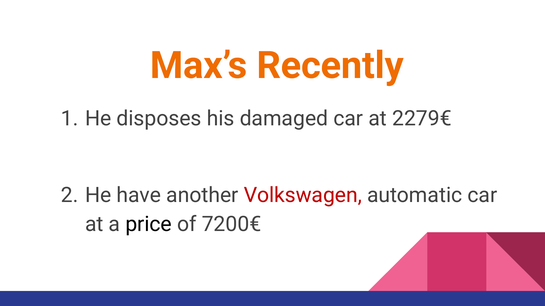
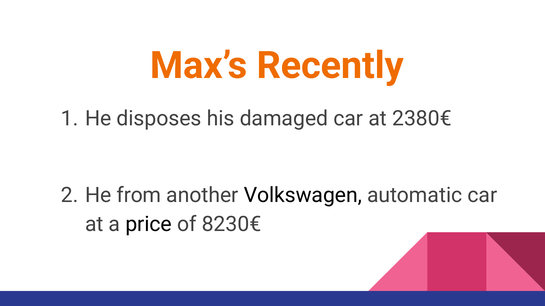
2279€: 2279€ -> 2380€
have: have -> from
Volkswagen colour: red -> black
7200€: 7200€ -> 8230€
